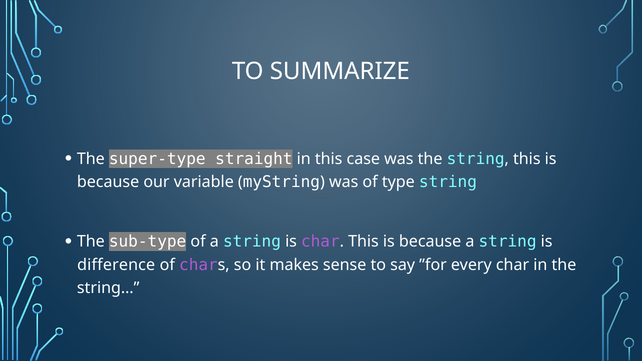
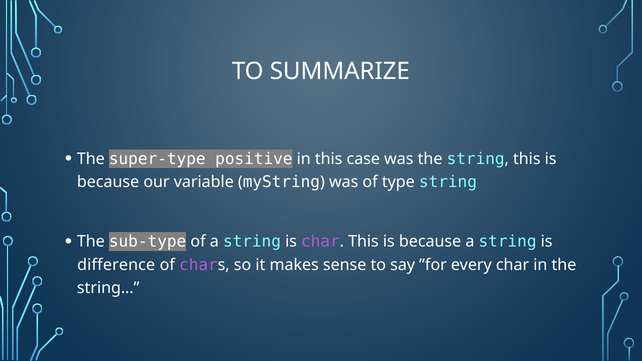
straight: straight -> positive
